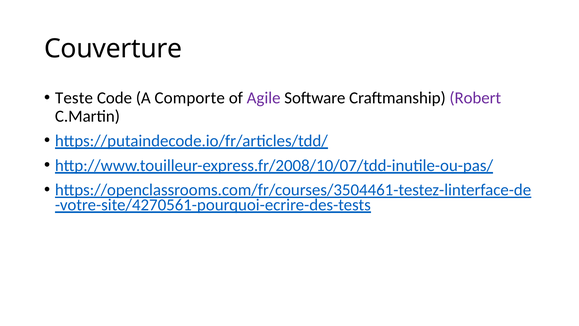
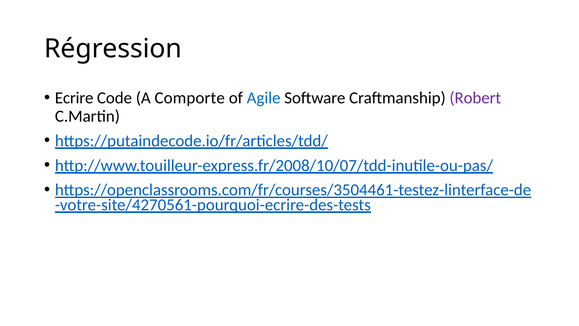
Couverture: Couverture -> Régression
Teste: Teste -> Ecrire
Agile colour: purple -> blue
